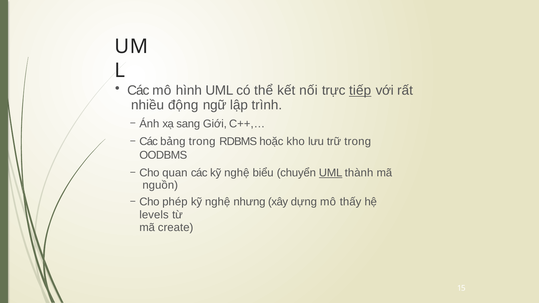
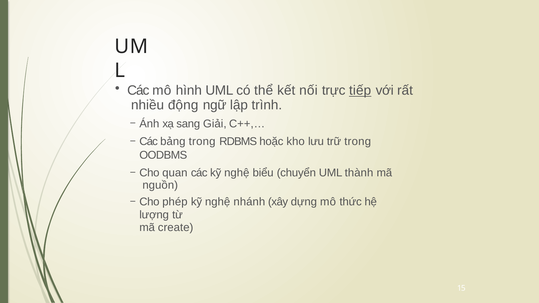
Giới: Giới -> Giải
UML at (331, 173) underline: present -> none
nhưng: nhưng -> nhánh
thấy: thấy -> thức
levels: levels -> lượng
